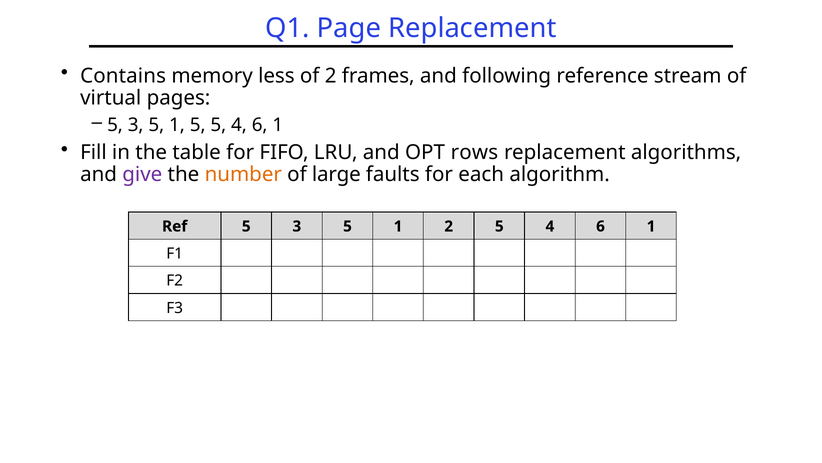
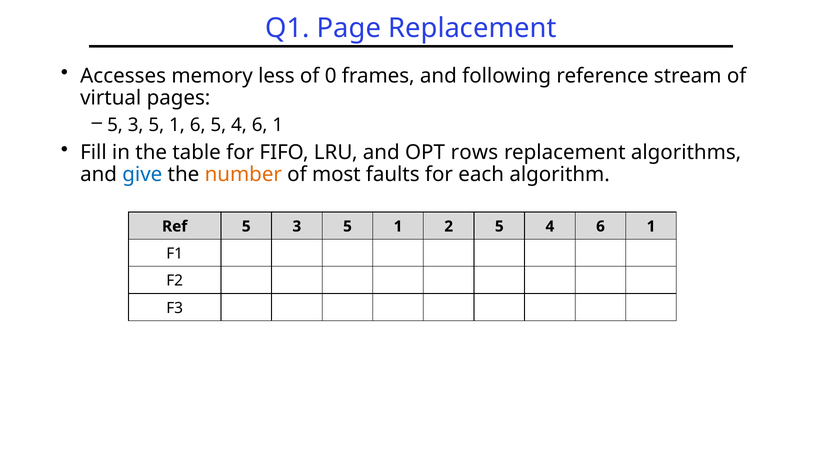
Contains: Contains -> Accesses
of 2: 2 -> 0
1 5: 5 -> 6
give colour: purple -> blue
large: large -> most
